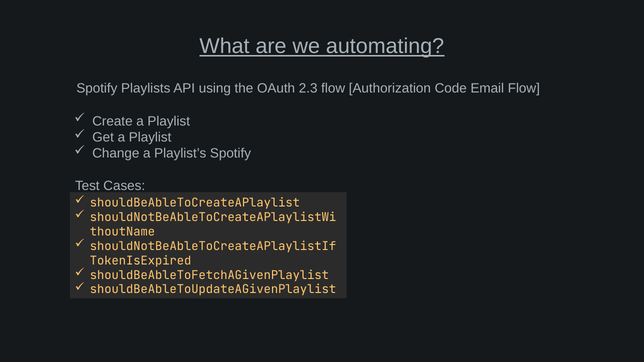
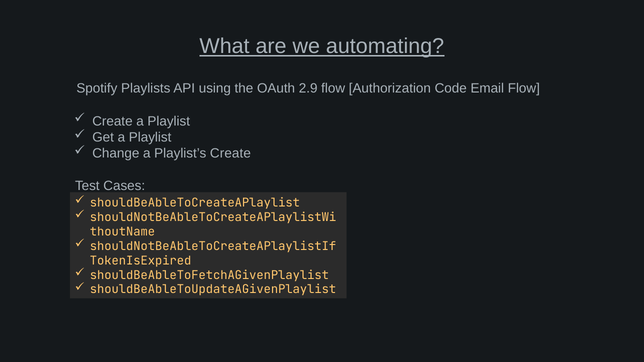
2.3: 2.3 -> 2.9
Playlist’s Spotify: Spotify -> Create
